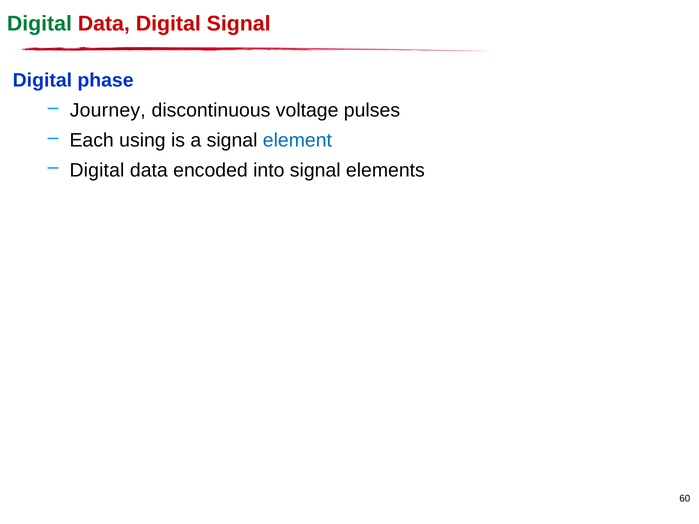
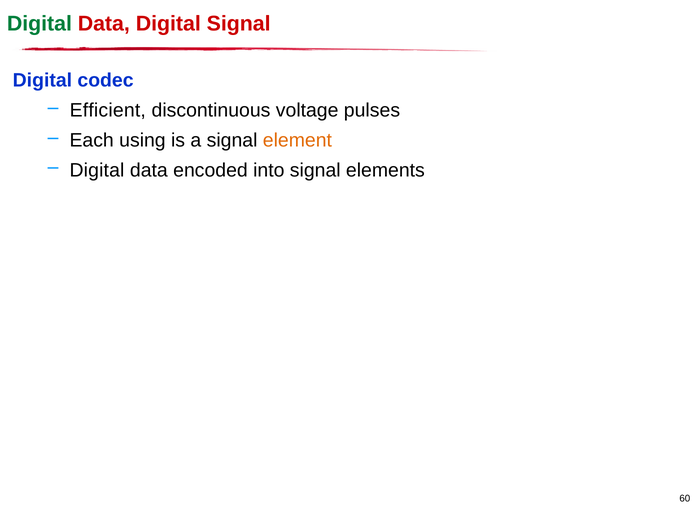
phase: phase -> codec
Journey: Journey -> Efficient
element colour: blue -> orange
